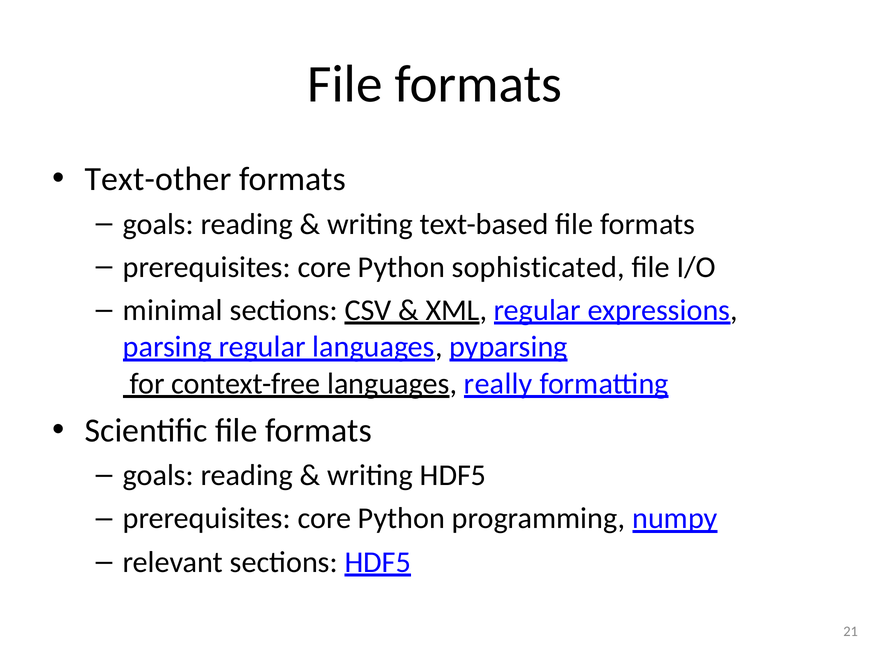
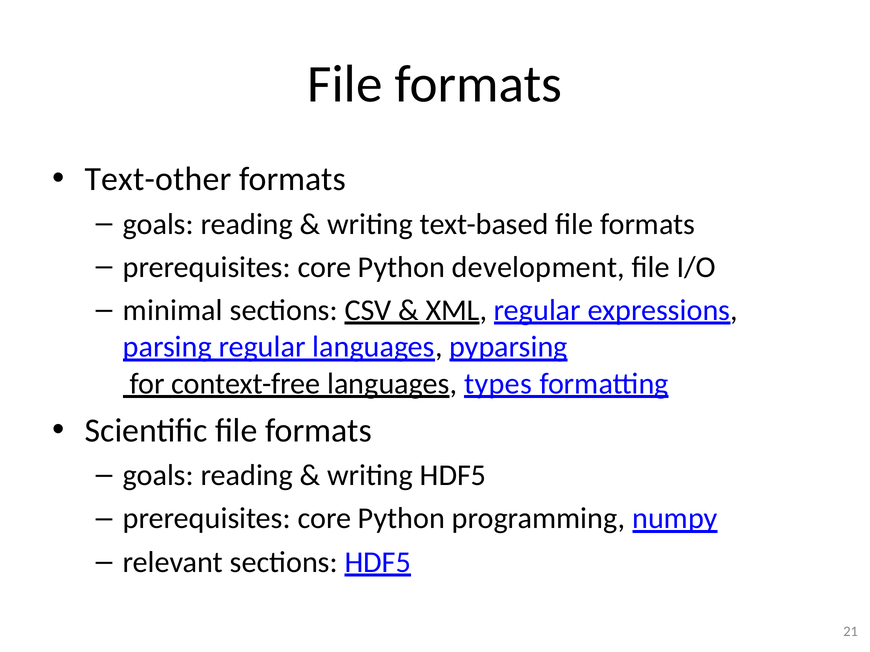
sophisticated: sophisticated -> development
really: really -> types
